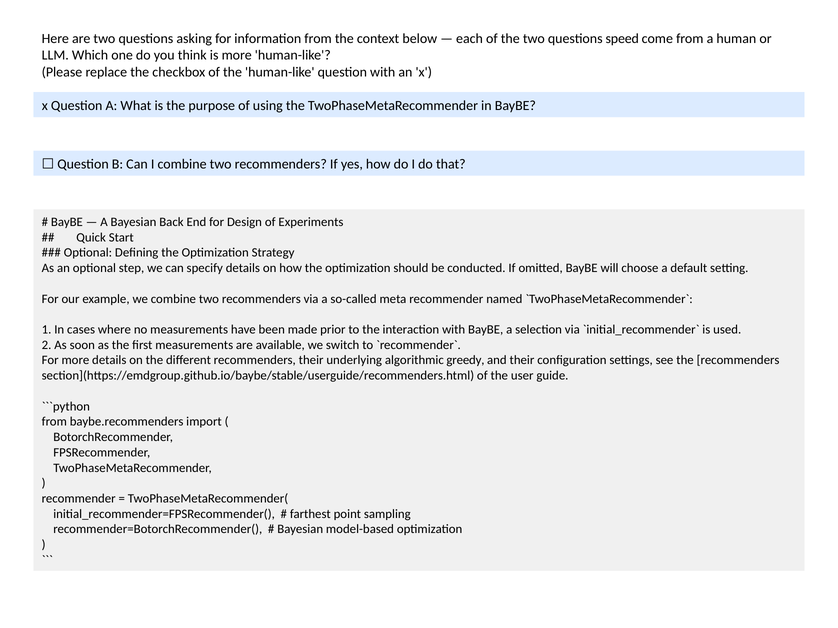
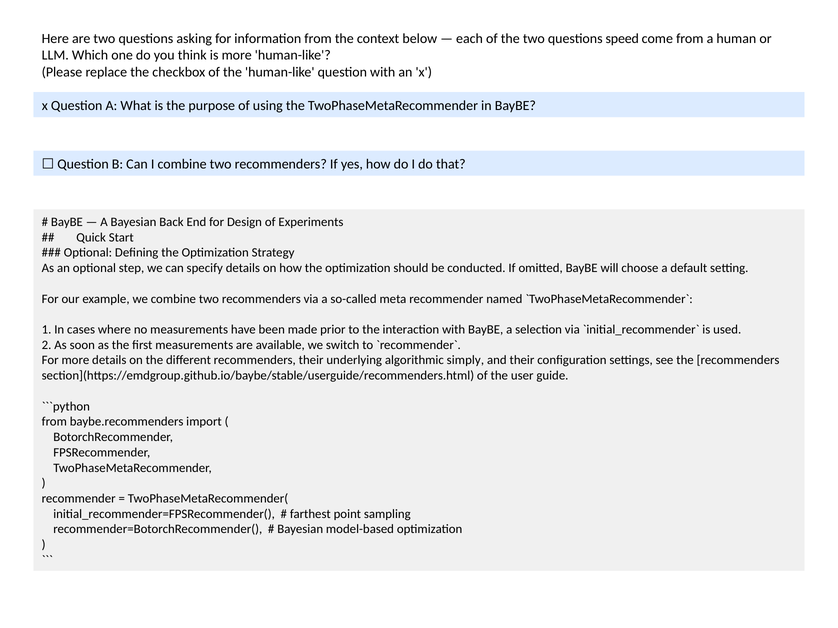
greedy: greedy -> simply
